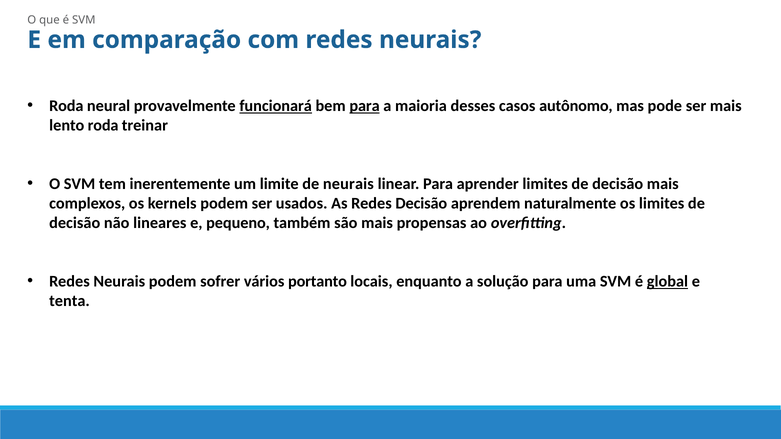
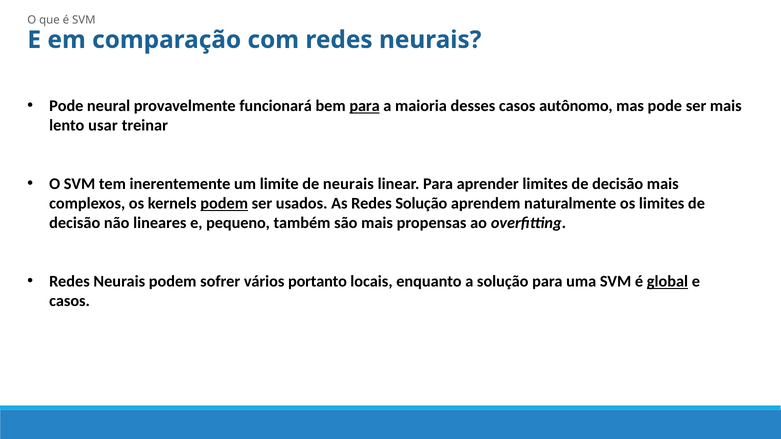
Roda at (66, 106): Roda -> Pode
funcionará underline: present -> none
lento roda: roda -> usar
podem at (224, 204) underline: none -> present
Redes Decisão: Decisão -> Solução
tenta at (70, 301): tenta -> casos
